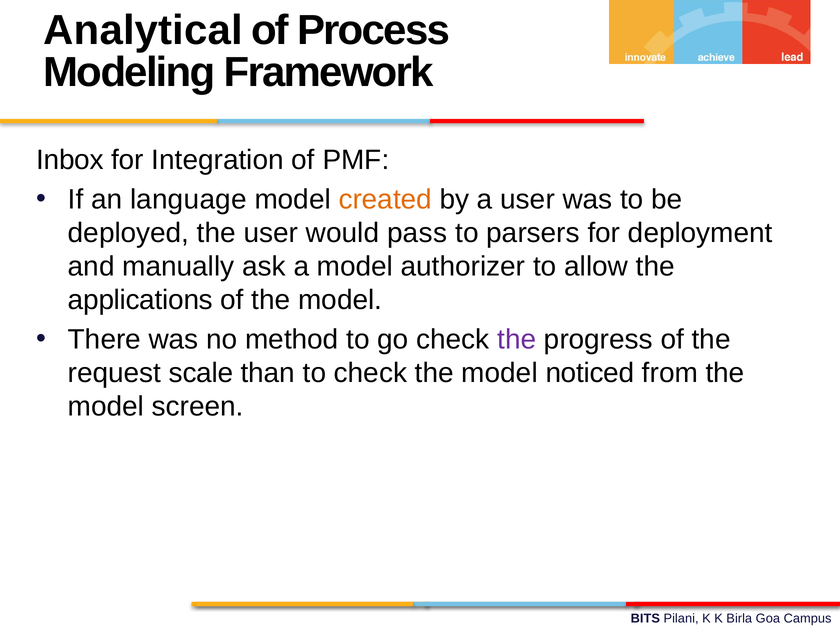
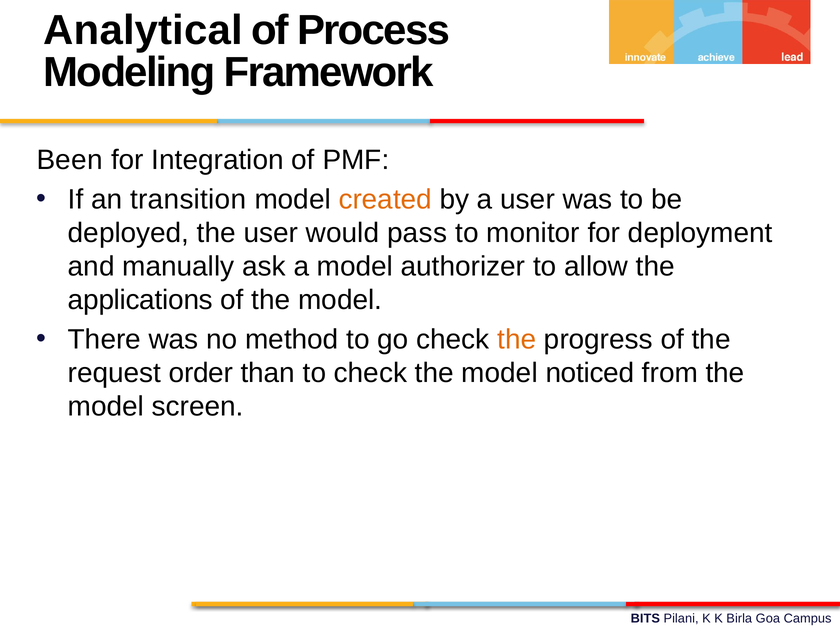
Inbox: Inbox -> Been
language: language -> transition
parsers: parsers -> monitor
the at (517, 339) colour: purple -> orange
scale: scale -> order
